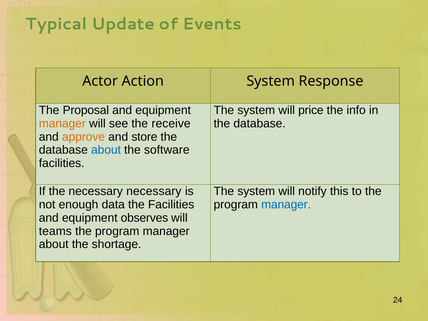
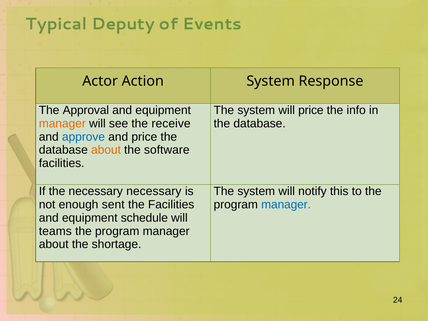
Update: Update -> Deputy
Proposal: Proposal -> Approval
approve colour: orange -> blue
and store: store -> price
about at (106, 150) colour: blue -> orange
data: data -> sent
observes: observes -> schedule
